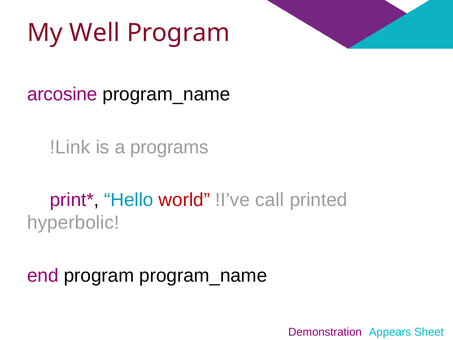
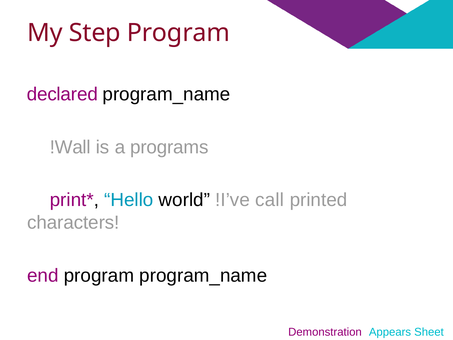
Well: Well -> Step
arcosine: arcosine -> declared
!Link: !Link -> !Wall
world colour: red -> black
hyperbolic: hyperbolic -> characters
